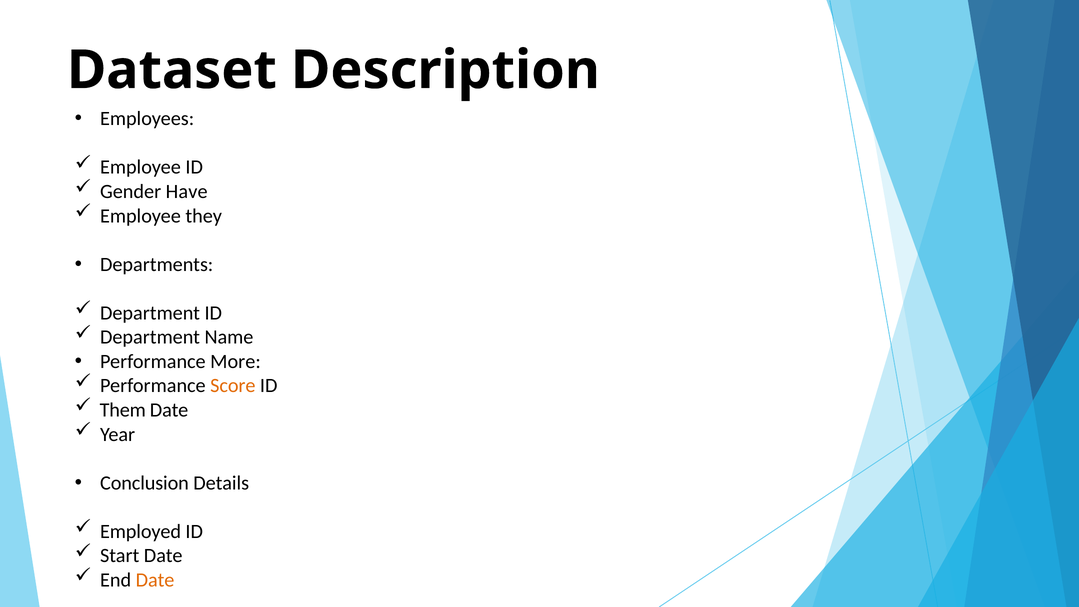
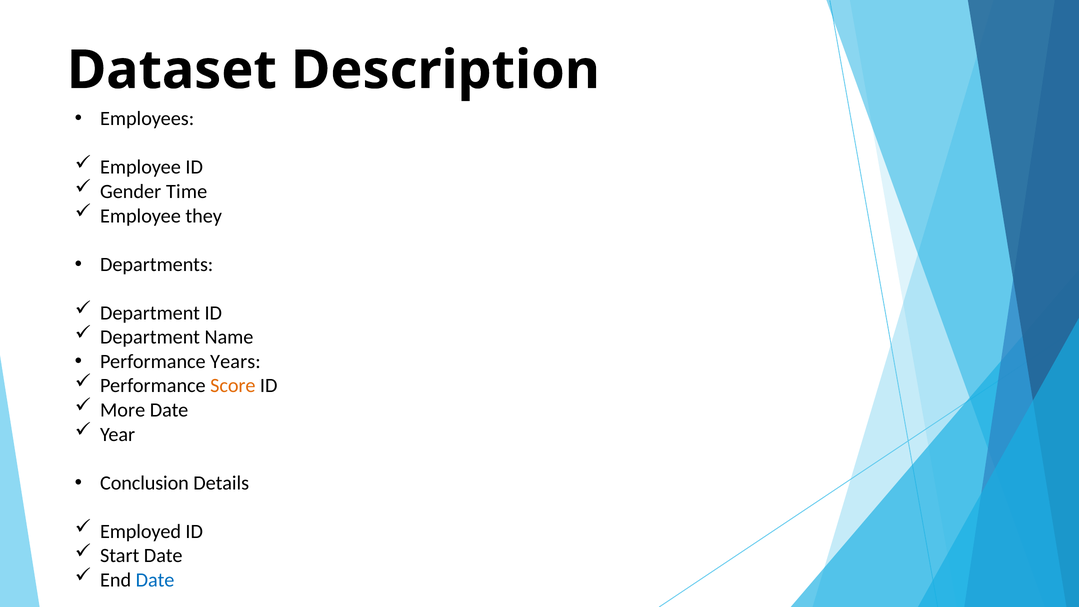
Have: Have -> Time
More: More -> Years
Them: Them -> More
Date at (155, 580) colour: orange -> blue
